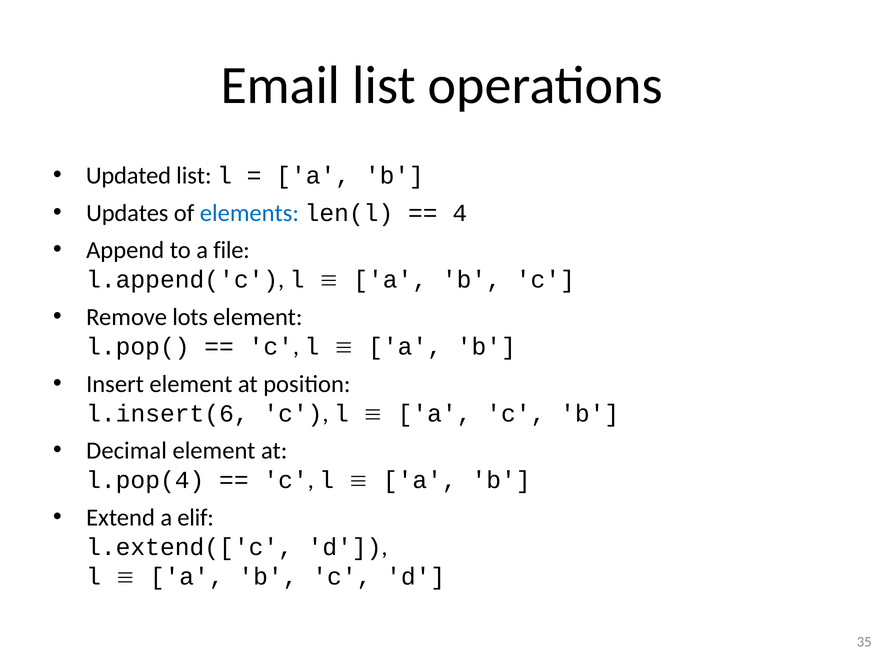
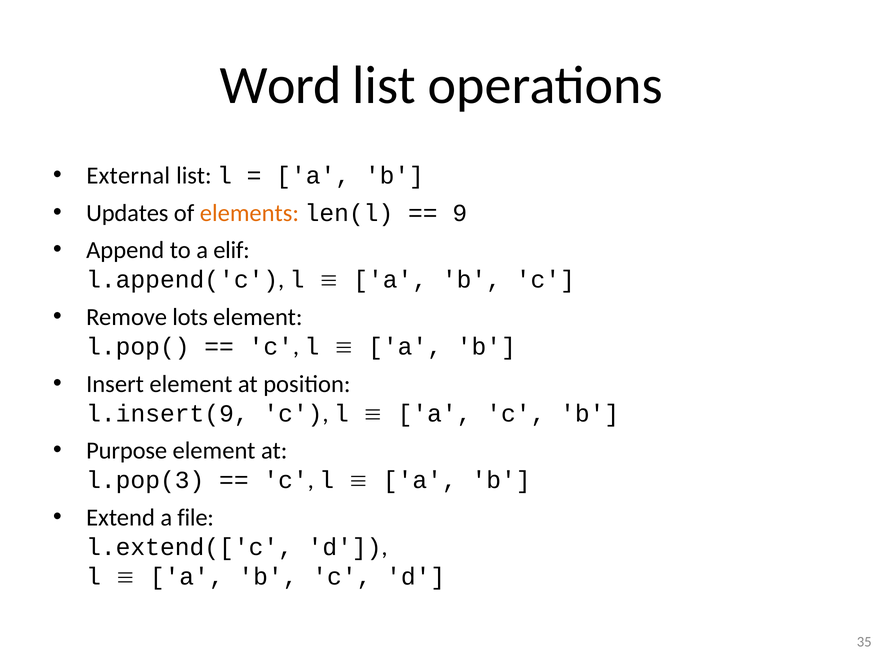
Email: Email -> Word
Updated: Updated -> External
elements colour: blue -> orange
4: 4 -> 9
file: file -> elif
l.insert(6: l.insert(6 -> l.insert(9
Decimal: Decimal -> Purpose
l.pop(4: l.pop(4 -> l.pop(3
elif: elif -> file
